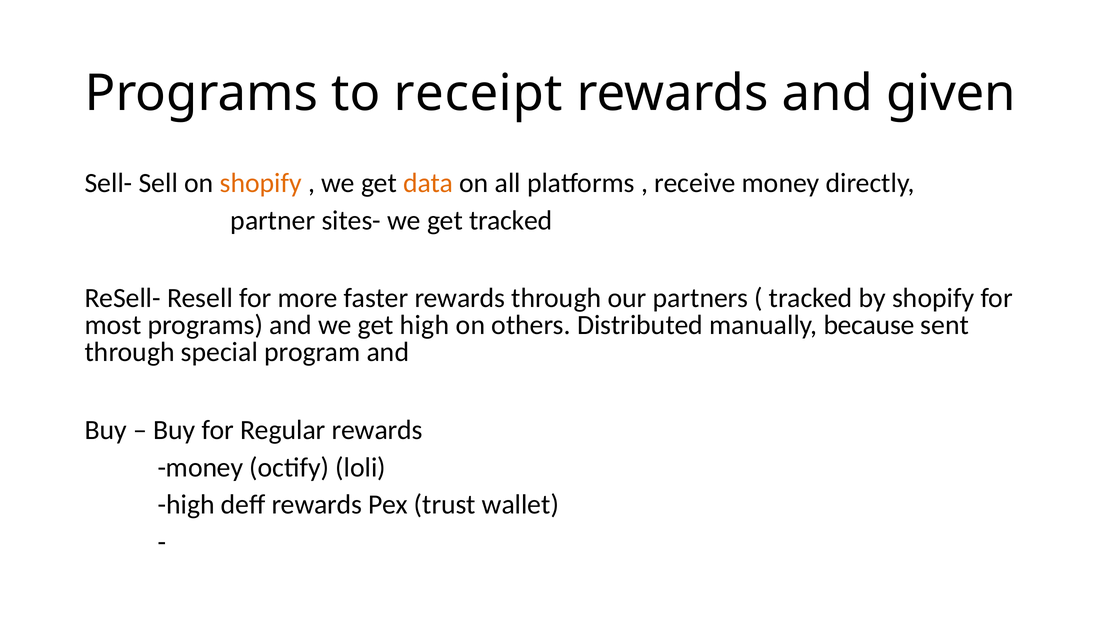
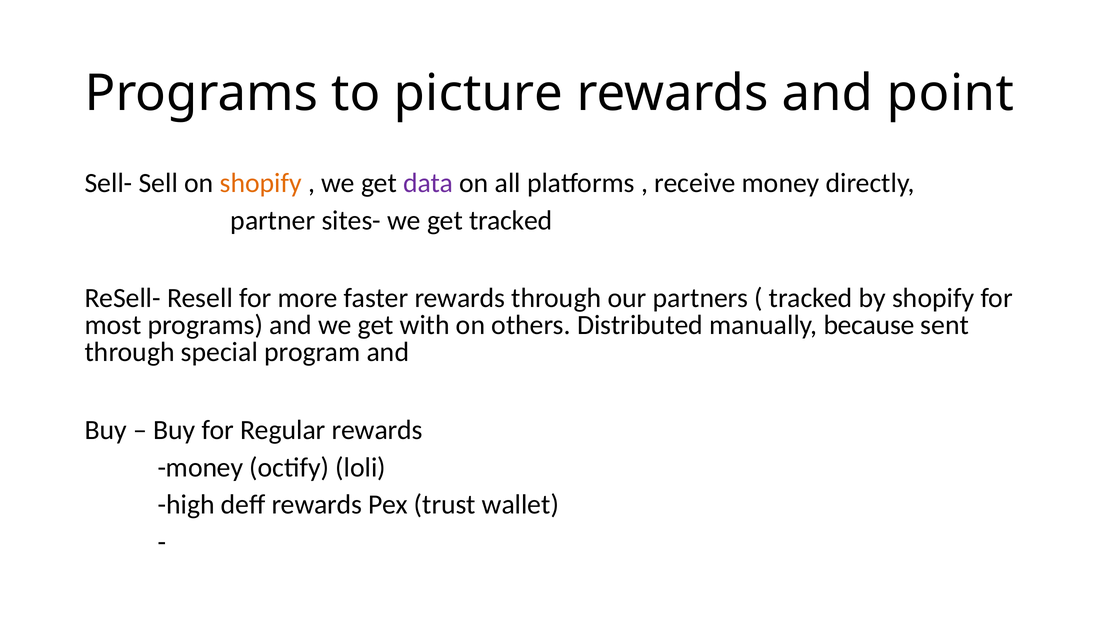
receipt: receipt -> picture
given: given -> point
data colour: orange -> purple
get high: high -> with
